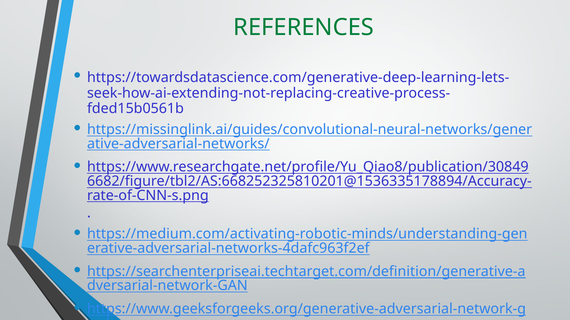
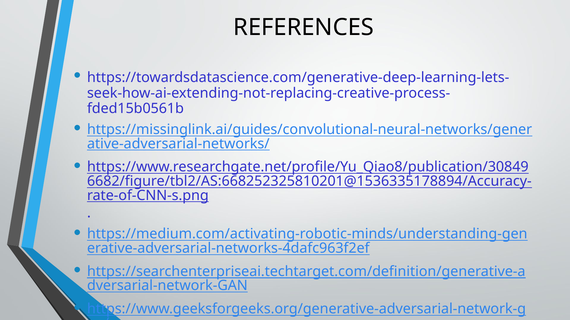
REFERENCES colour: green -> black
